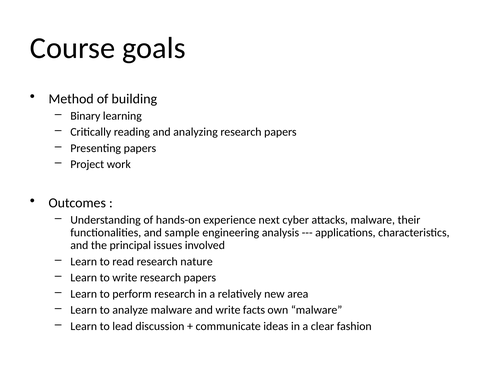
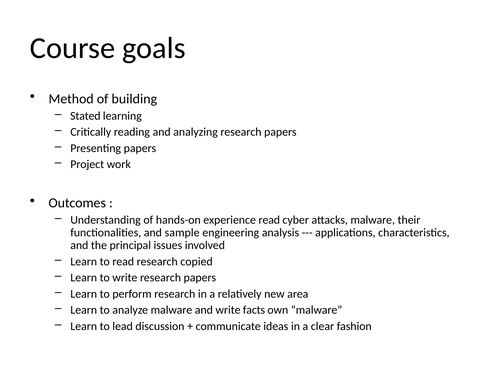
Binary: Binary -> Stated
experience next: next -> read
nature: nature -> copied
